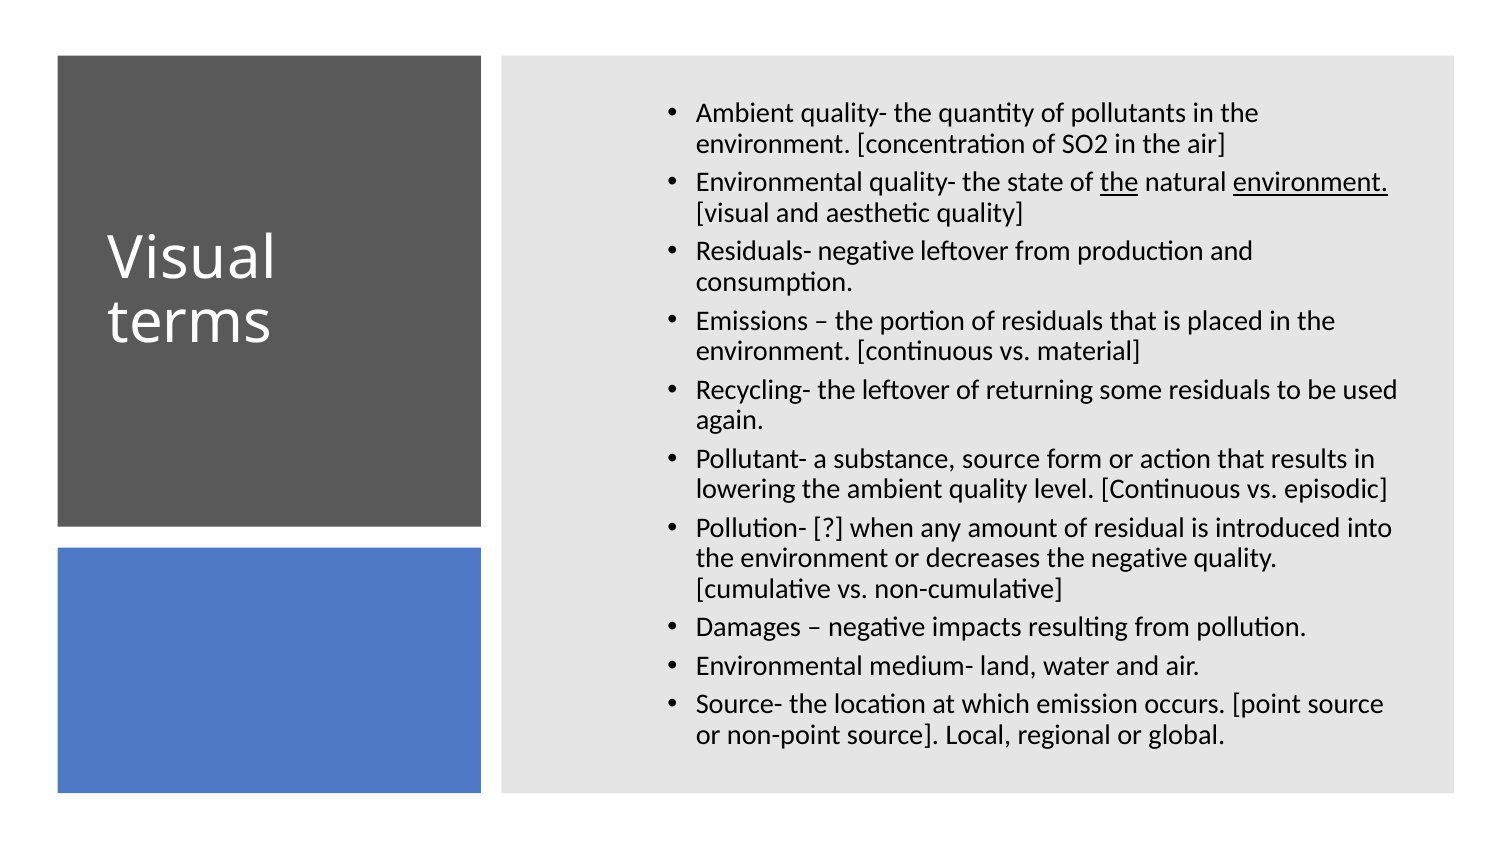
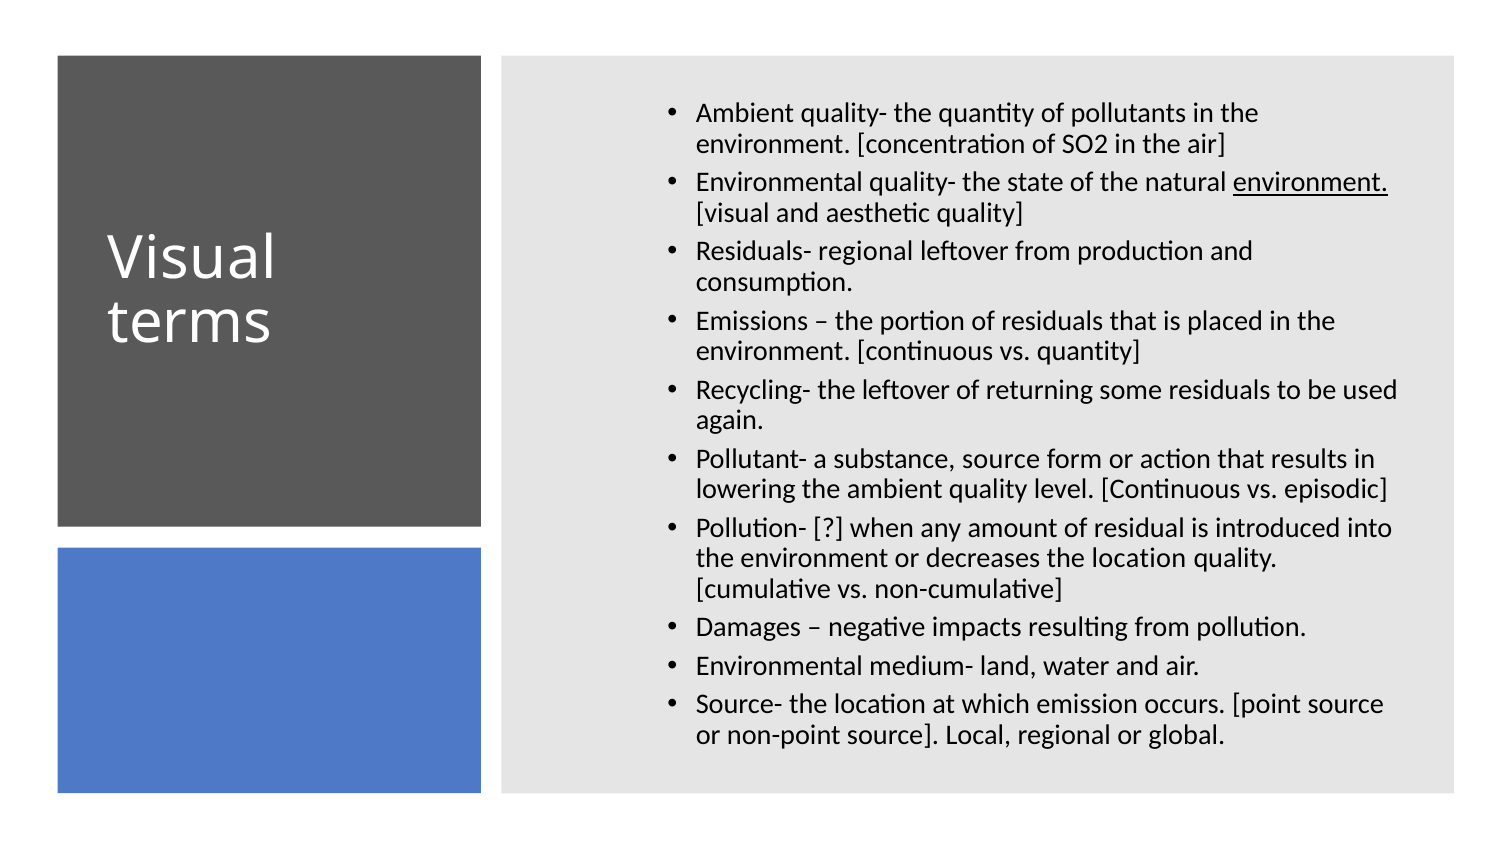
the at (1119, 182) underline: present -> none
Residuals- negative: negative -> regional
vs material: material -> quantity
decreases the negative: negative -> location
